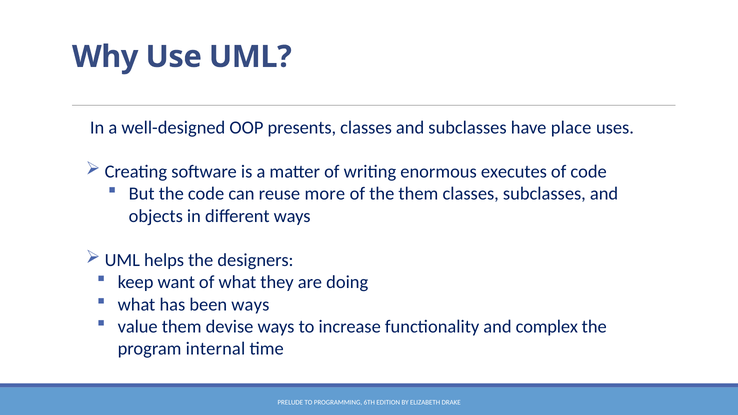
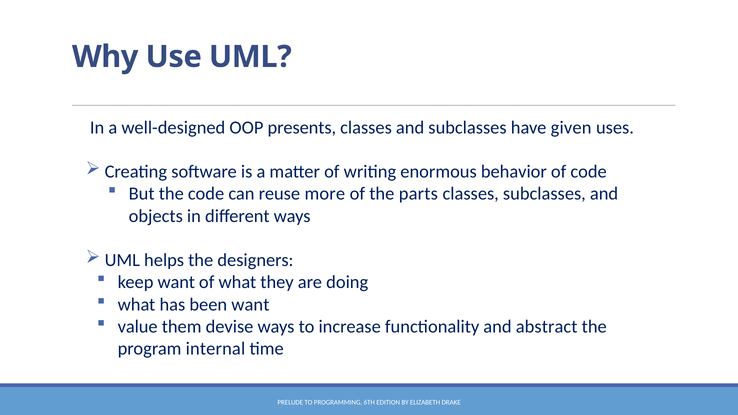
place: place -> given
executes: executes -> behavior
the them: them -> parts
been ways: ways -> want
complex: complex -> abstract
